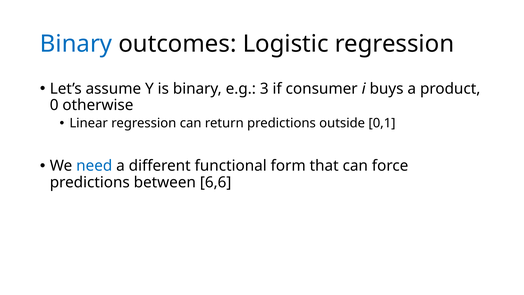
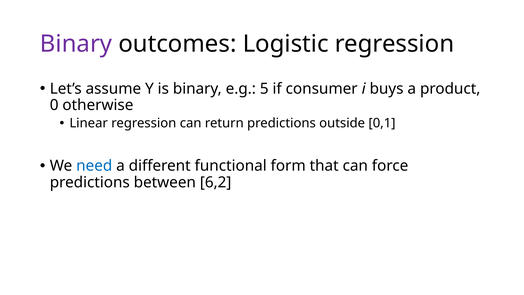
Binary at (76, 44) colour: blue -> purple
3: 3 -> 5
6,6: 6,6 -> 6,2
